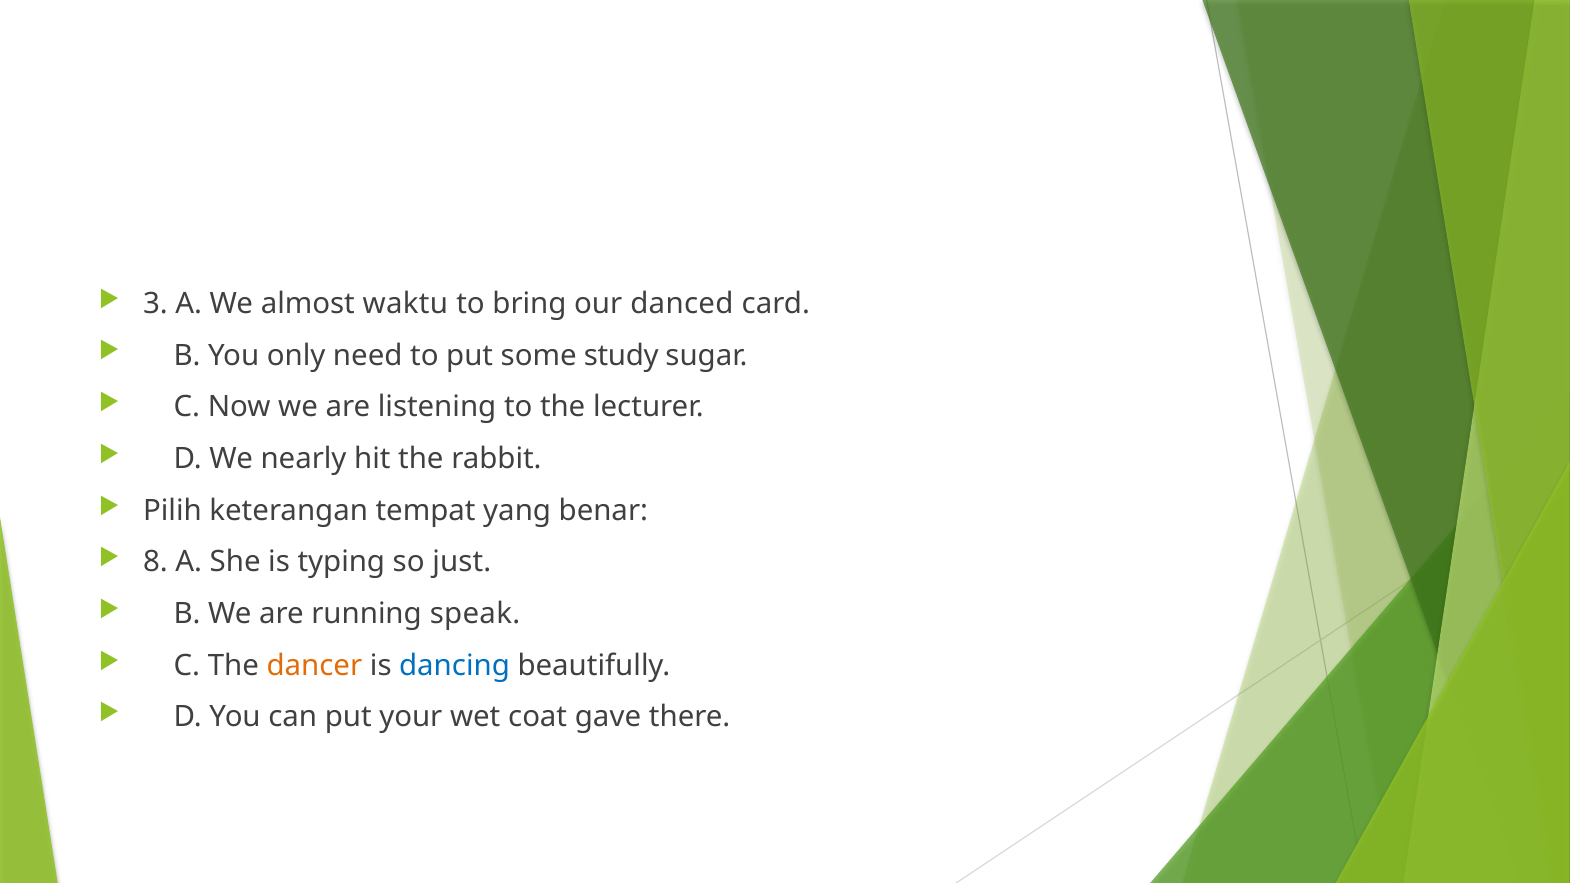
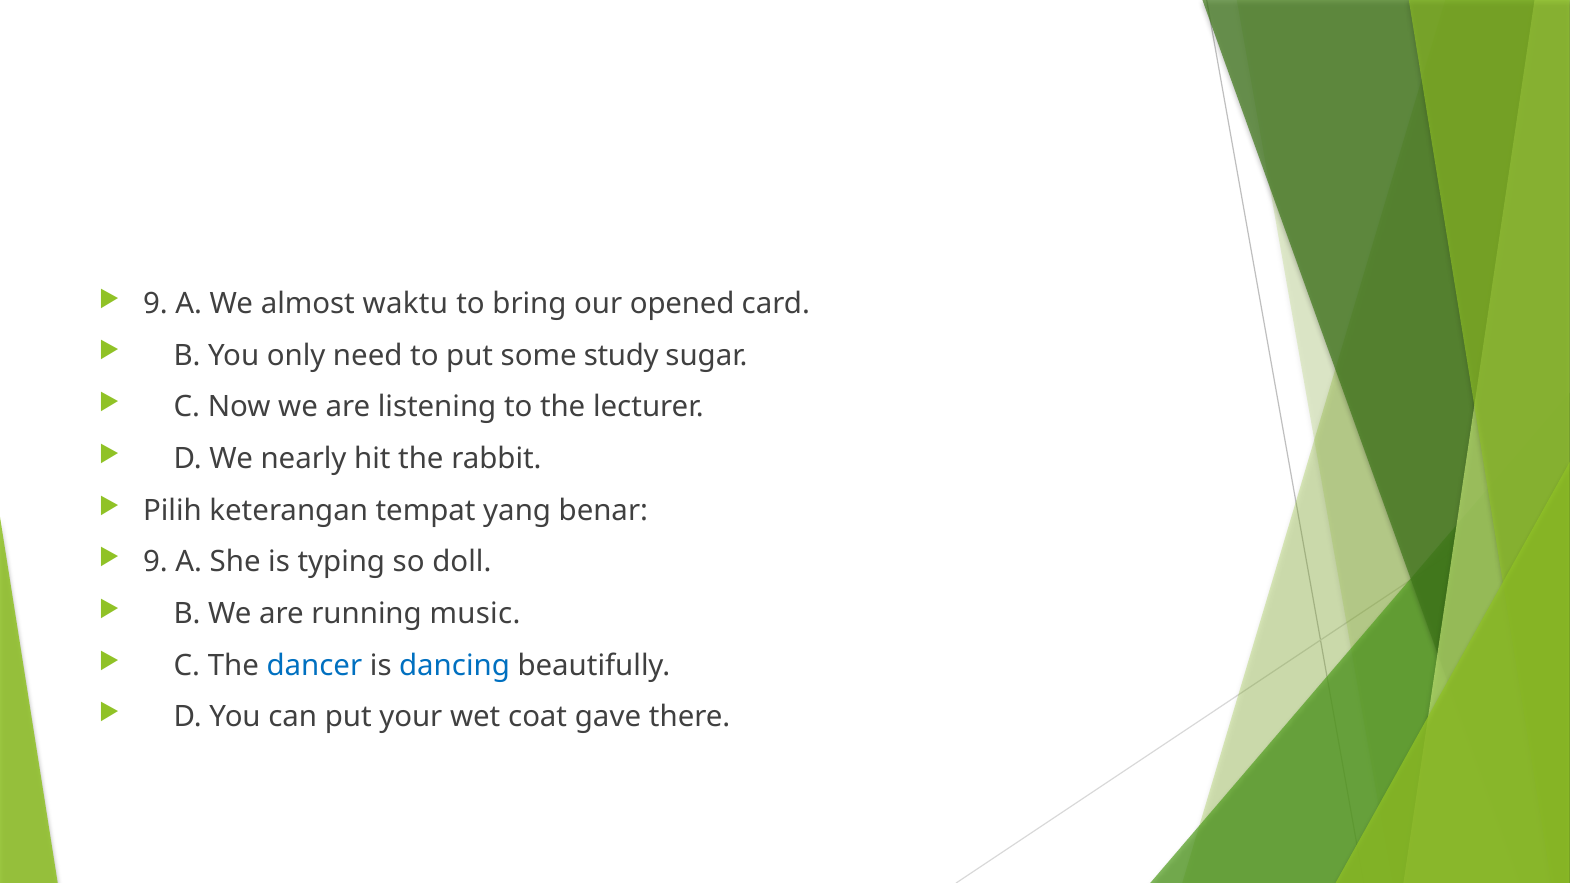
3 at (155, 304): 3 -> 9
danced: danced -> opened
8 at (155, 562): 8 -> 9
just: just -> doll
speak: speak -> music
dancer colour: orange -> blue
